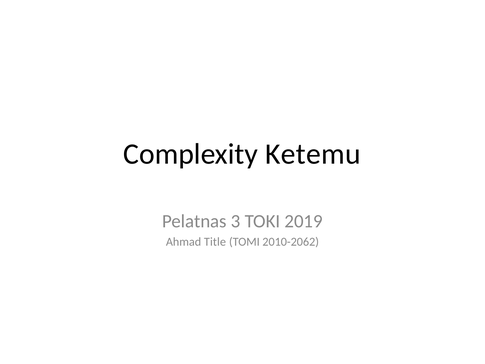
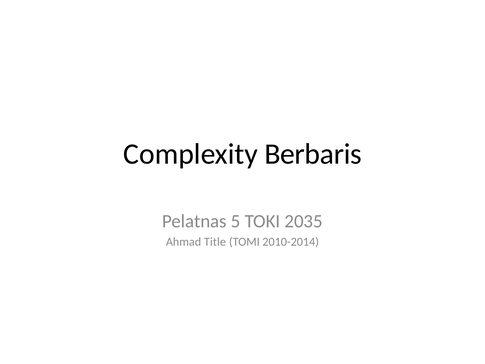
Ketemu: Ketemu -> Berbaris
3: 3 -> 5
2019: 2019 -> 2035
2010-2062: 2010-2062 -> 2010-2014
